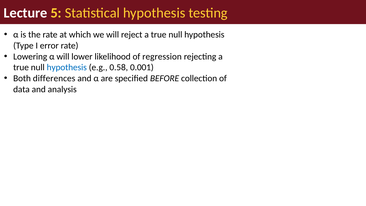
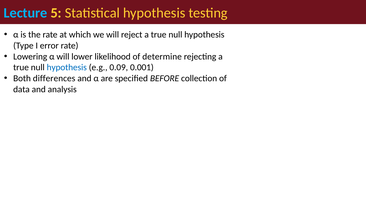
Lecture colour: white -> light blue
regression: regression -> determine
0.58: 0.58 -> 0.09
